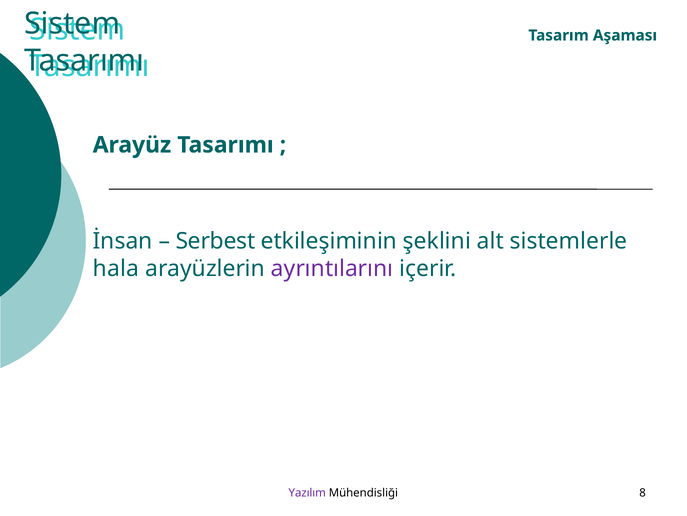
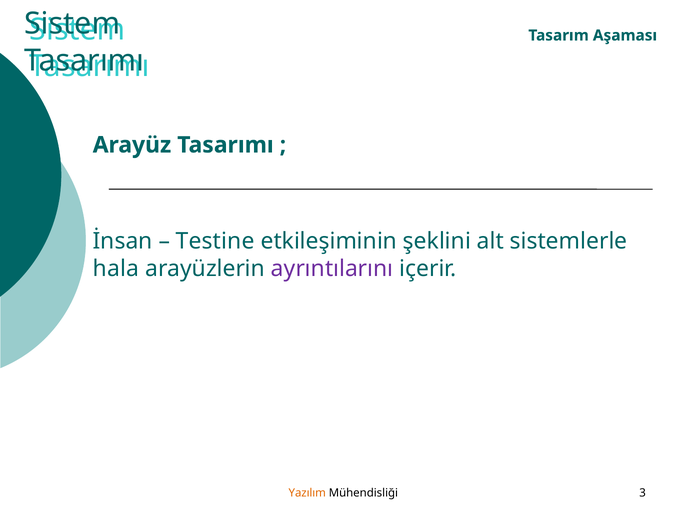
Serbest: Serbest -> Testine
Yazılım colour: purple -> orange
8: 8 -> 3
